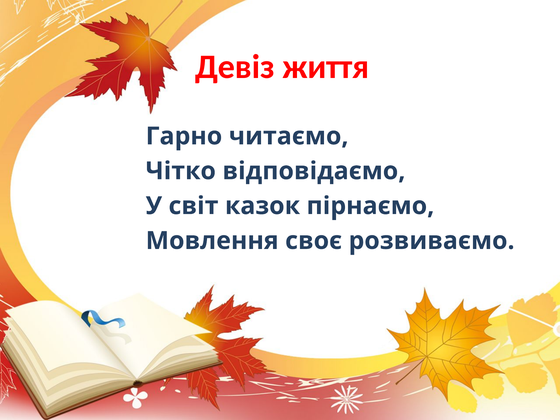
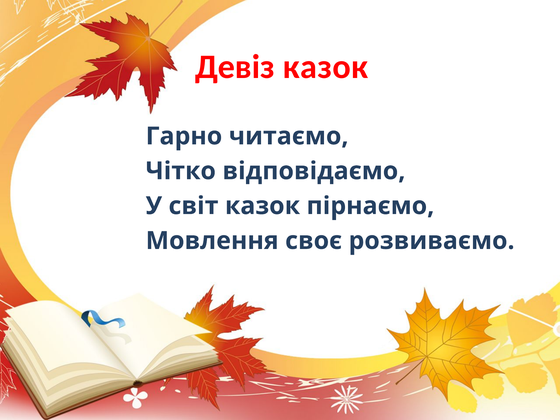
Девіз життя: життя -> казок
